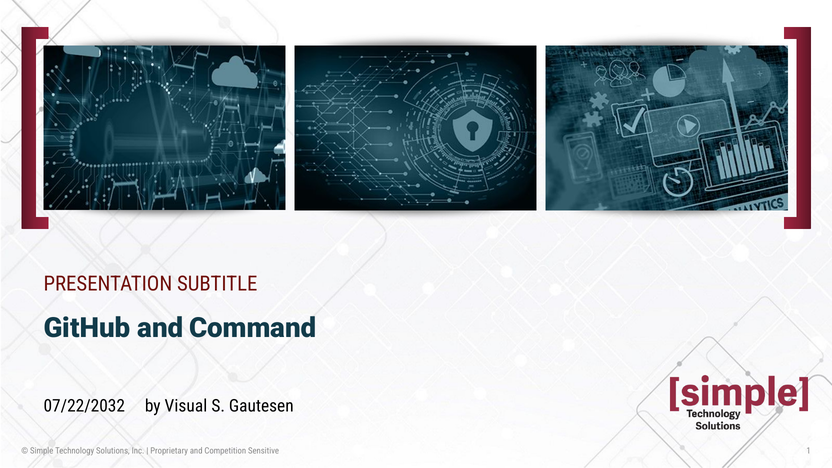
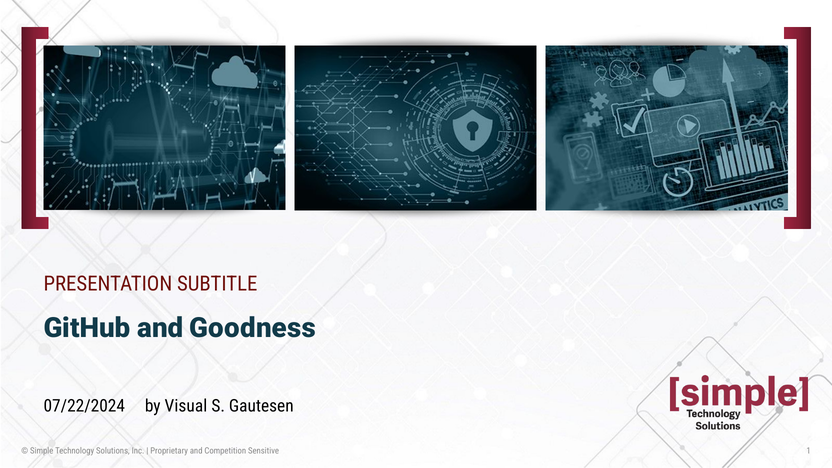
Command: Command -> Goodness
07/22/2032: 07/22/2032 -> 07/22/2024
